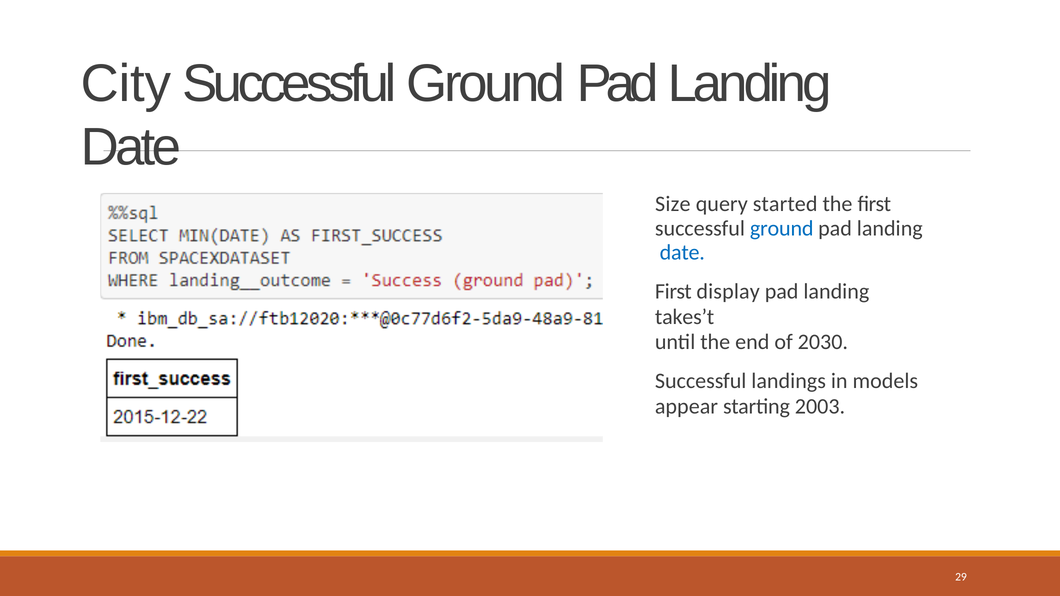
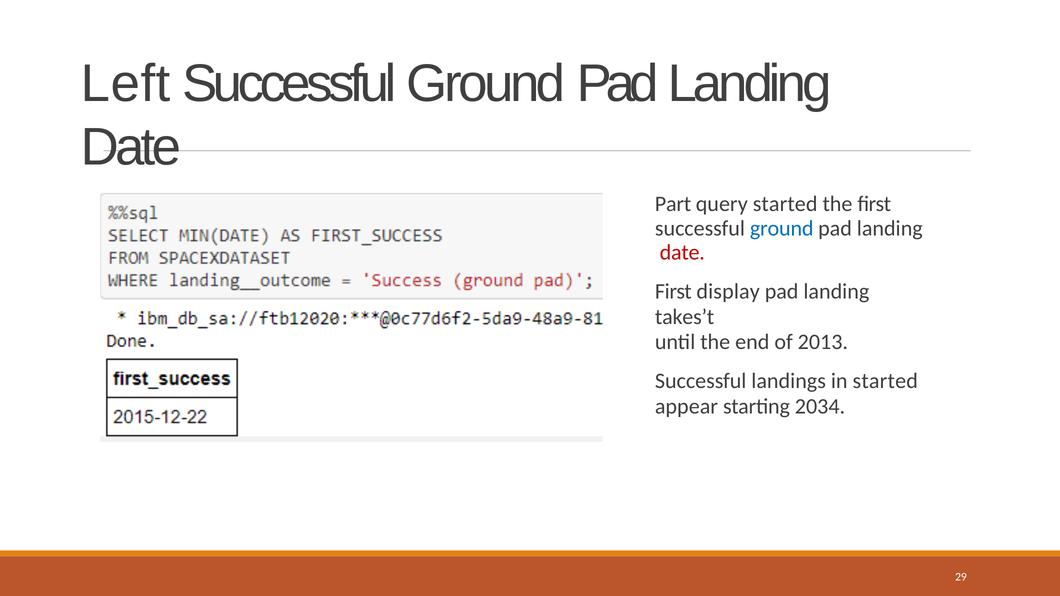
City: City -> Left
Size: Size -> Part
date at (682, 252) colour: blue -> red
2030: 2030 -> 2013
in models: models -> started
2003: 2003 -> 2034
